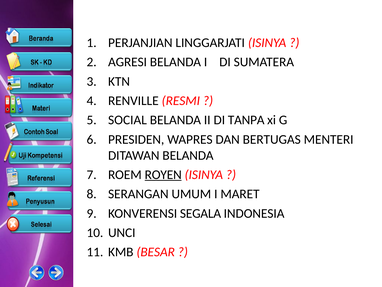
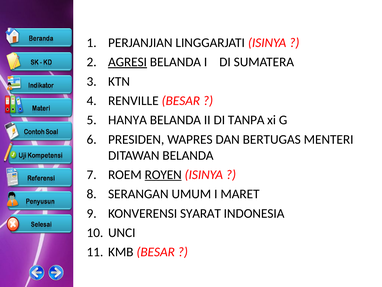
AGRESI underline: none -> present
RENVILLE RESMI: RESMI -> BESAR
SOCIAL: SOCIAL -> HANYA
SEGALA: SEGALA -> SYARAT
